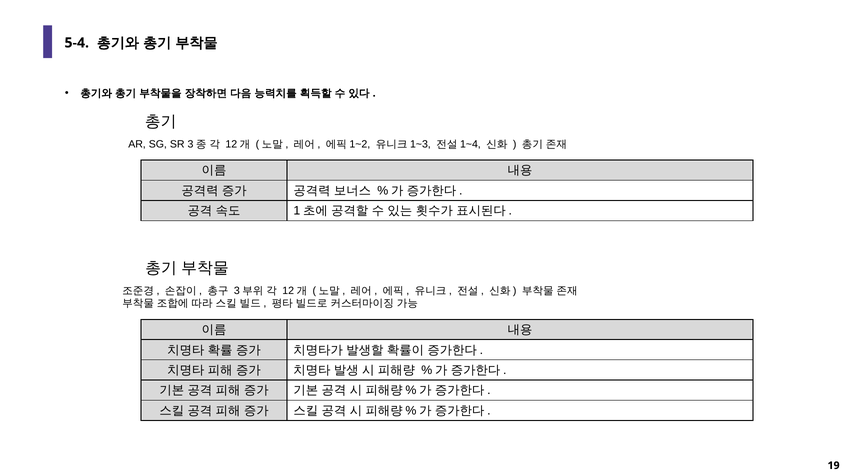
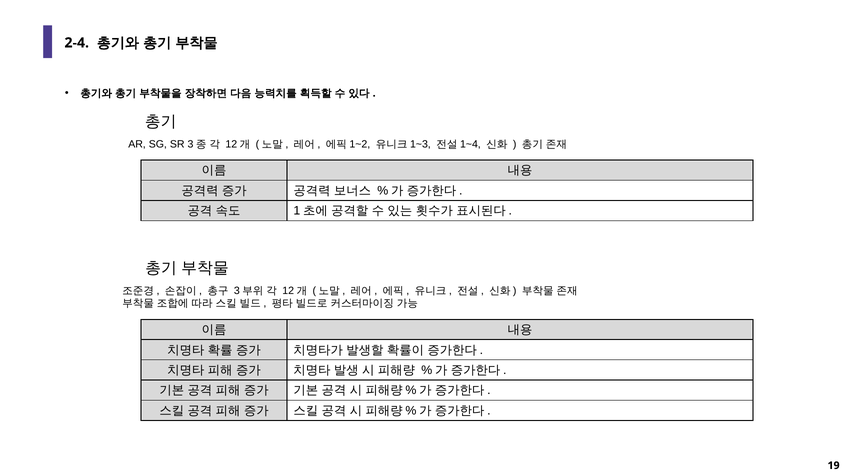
5-4: 5-4 -> 2-4
